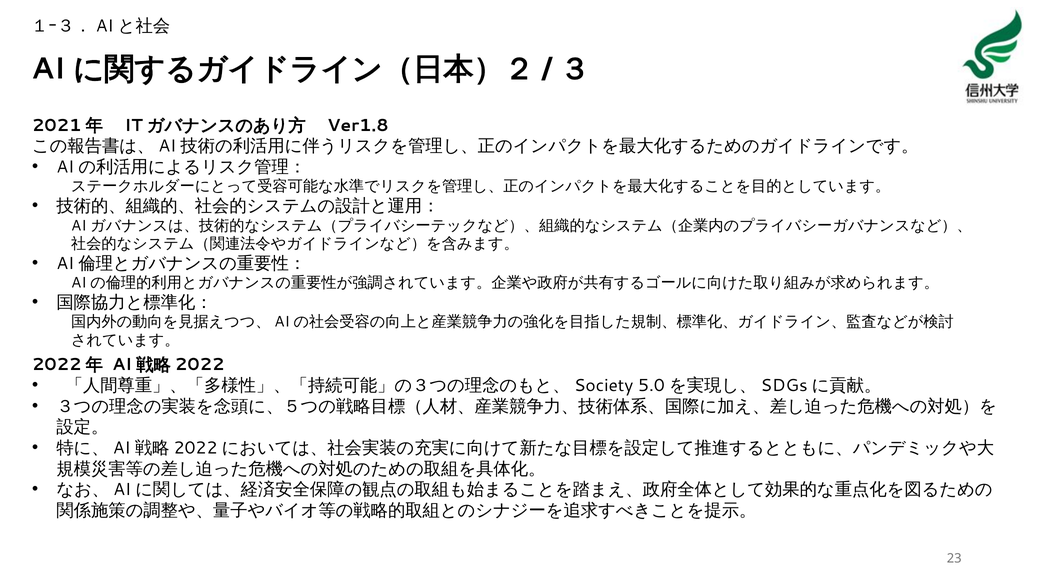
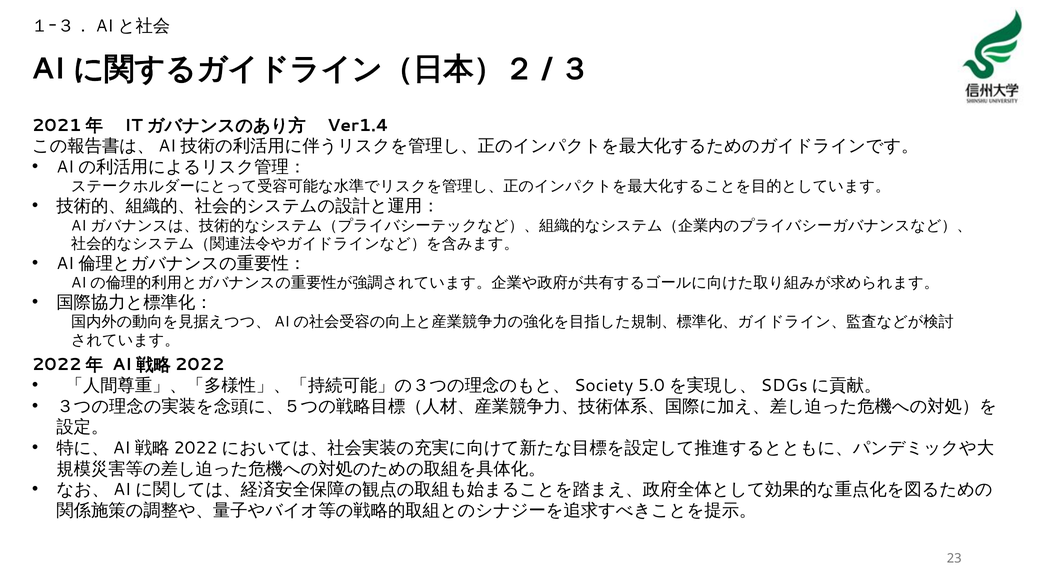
Ver1.8: Ver1.8 -> Ver1.4
